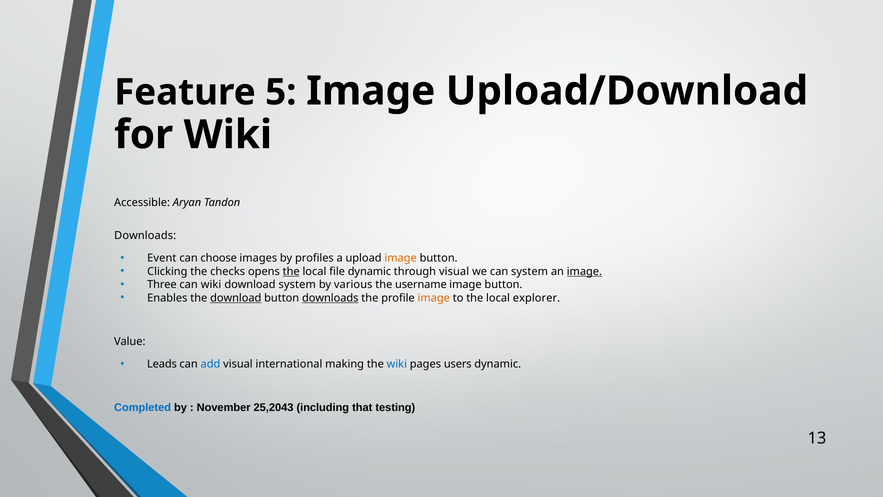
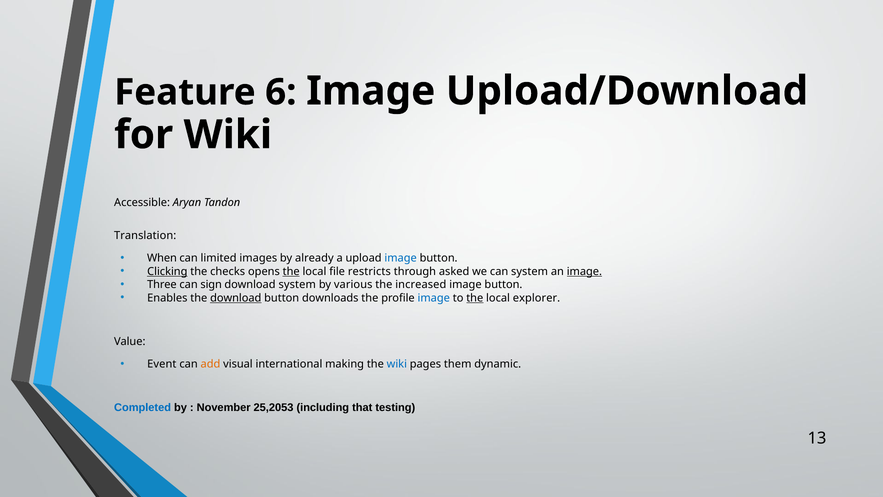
5: 5 -> 6
Downloads at (145, 235): Downloads -> Translation
Event: Event -> When
choose: choose -> limited
profiles: profiles -> already
image at (401, 258) colour: orange -> blue
Clicking underline: none -> present
file dynamic: dynamic -> restricts
through visual: visual -> asked
can wiki: wiki -> sign
username: username -> increased
downloads at (330, 298) underline: present -> none
image at (434, 298) colour: orange -> blue
the at (475, 298) underline: none -> present
Leads: Leads -> Event
add colour: blue -> orange
users: users -> them
25,2043: 25,2043 -> 25,2053
